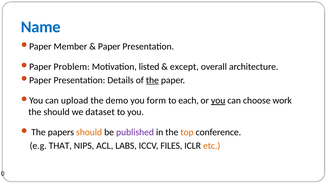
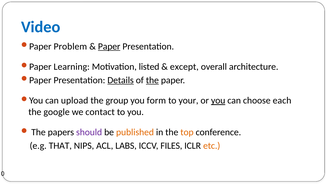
Name: Name -> Video
Member: Member -> Problem
Paper at (109, 46) underline: none -> present
Problem: Problem -> Learning
Details underline: none -> present
demo: demo -> group
each: each -> your
work: work -> each
the should: should -> google
dataset: dataset -> contact
should at (89, 132) colour: orange -> purple
published colour: purple -> orange
